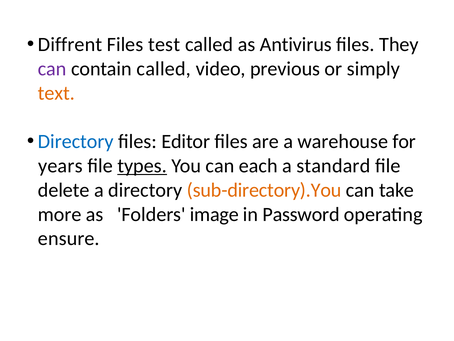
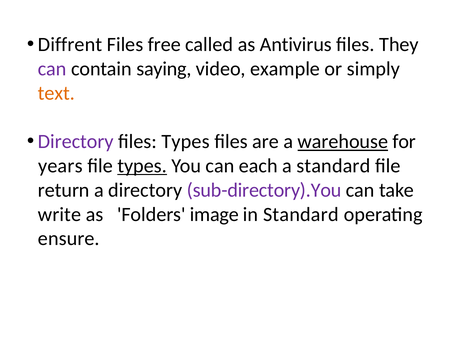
test: test -> free
contain called: called -> saying
previous: previous -> example
Directory at (76, 141) colour: blue -> purple
files Editor: Editor -> Types
warehouse underline: none -> present
delete: delete -> return
sub-directory).You colour: orange -> purple
more: more -> write
in Password: Password -> Standard
